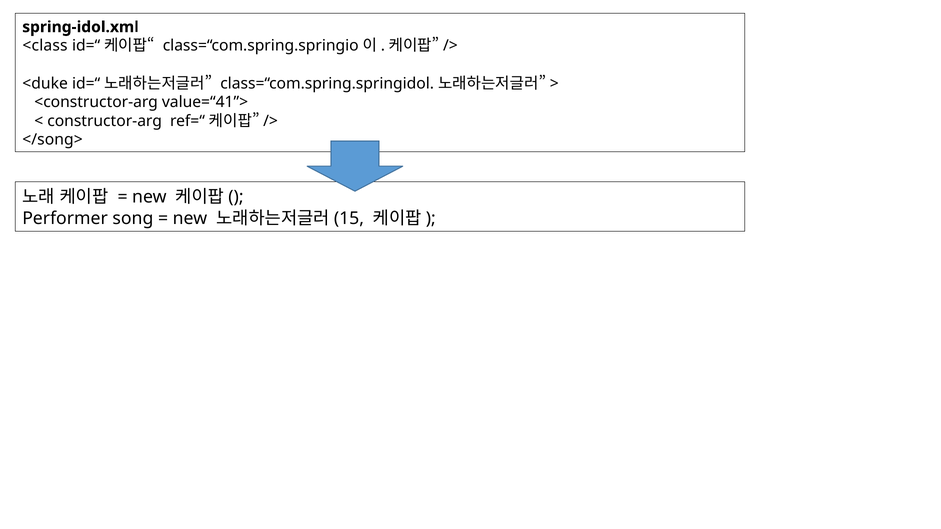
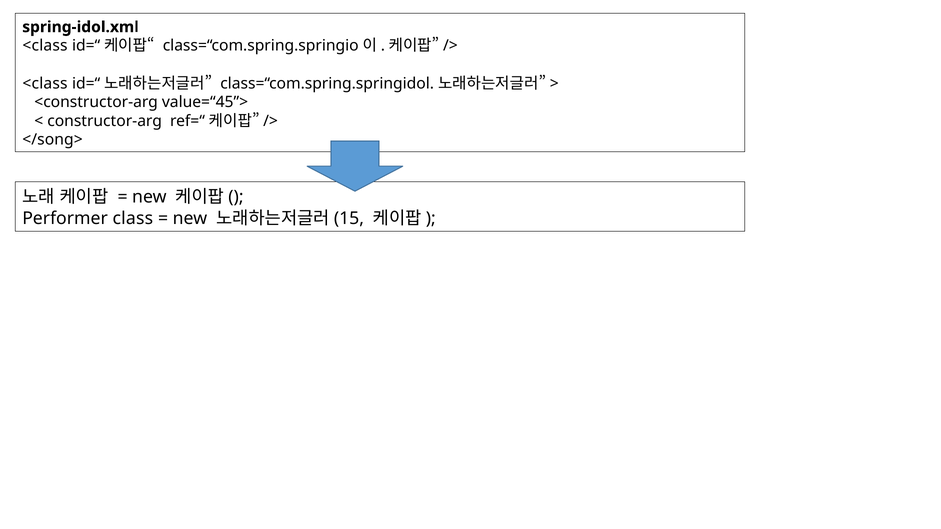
<duke at (45, 83): <duke -> <class
value=“41”>: value=“41”> -> value=“45”>
song: song -> class
